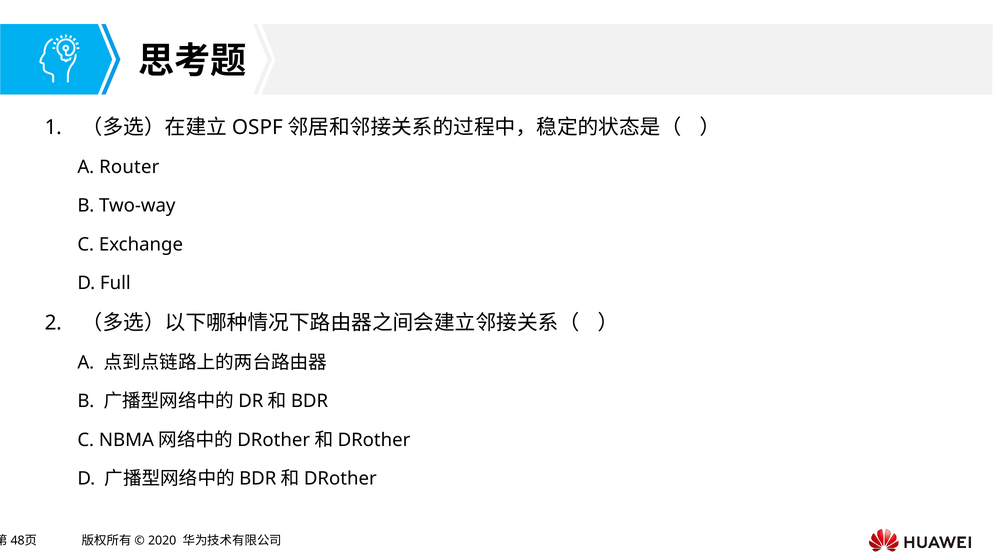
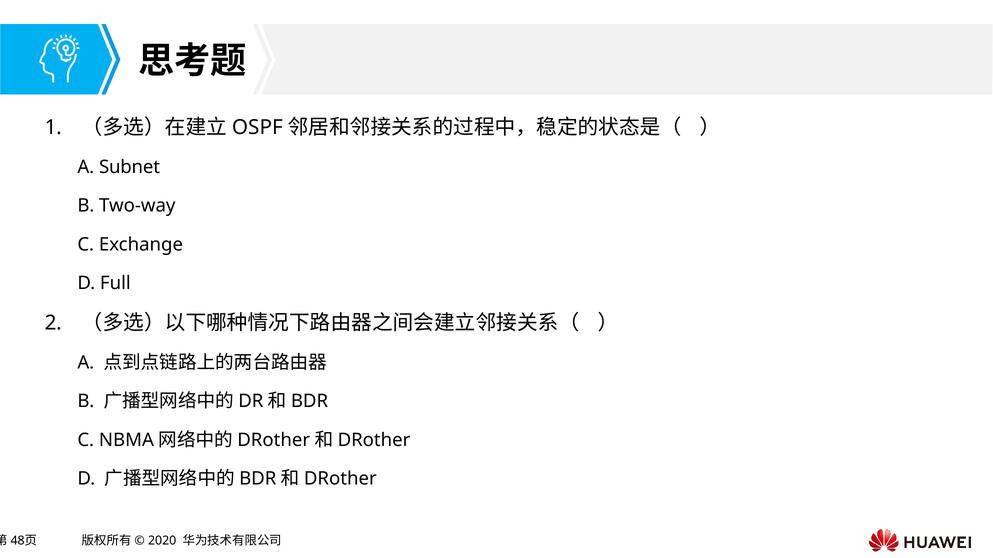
Router: Router -> Subnet
